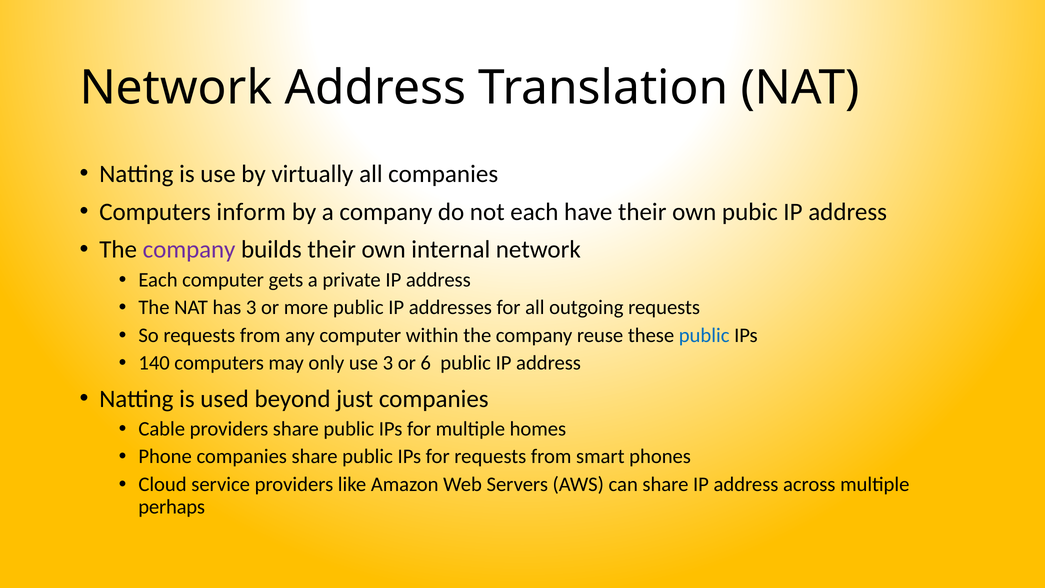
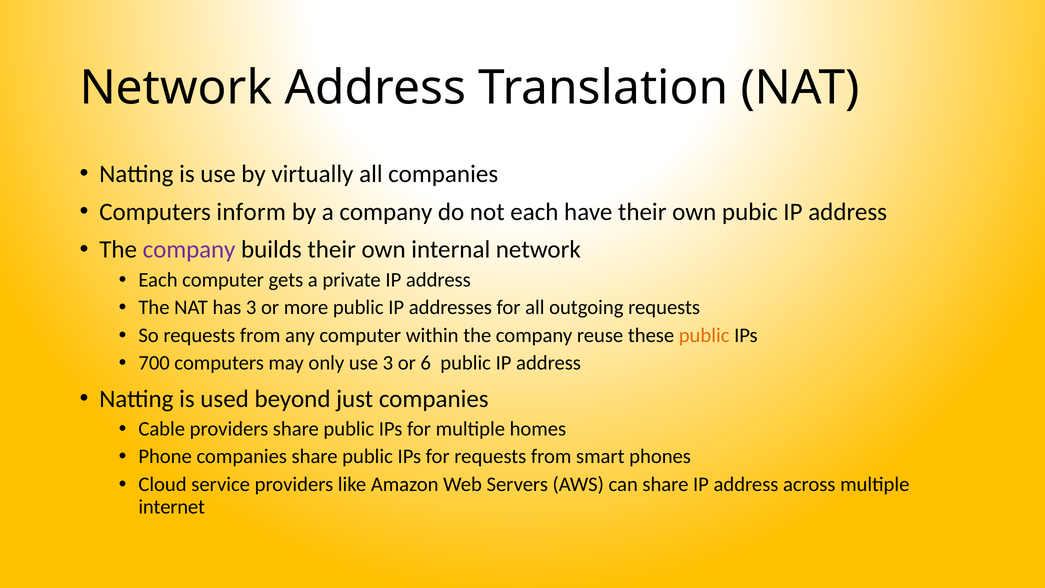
public at (704, 335) colour: blue -> orange
140: 140 -> 700
perhaps: perhaps -> internet
